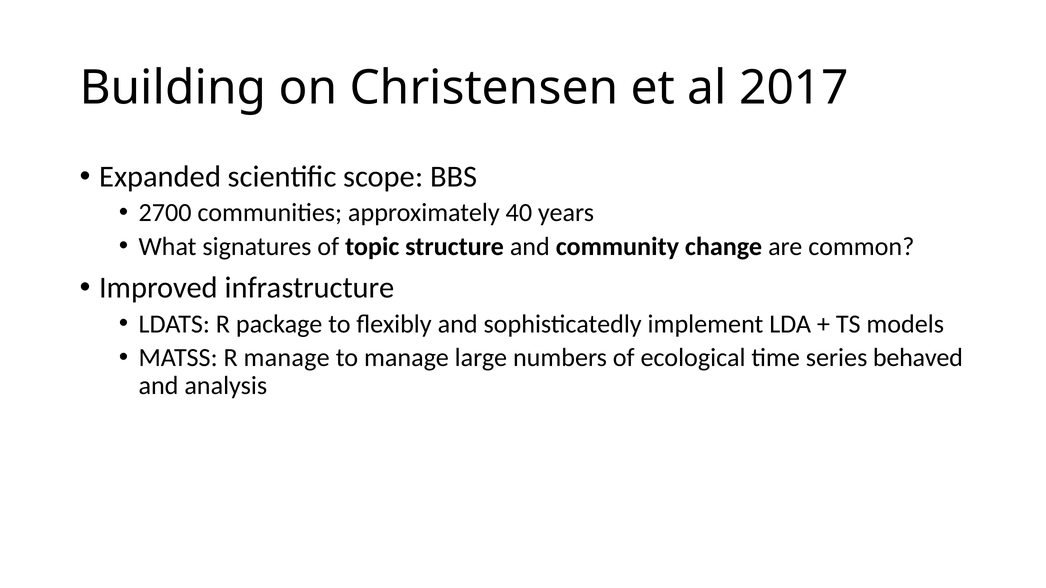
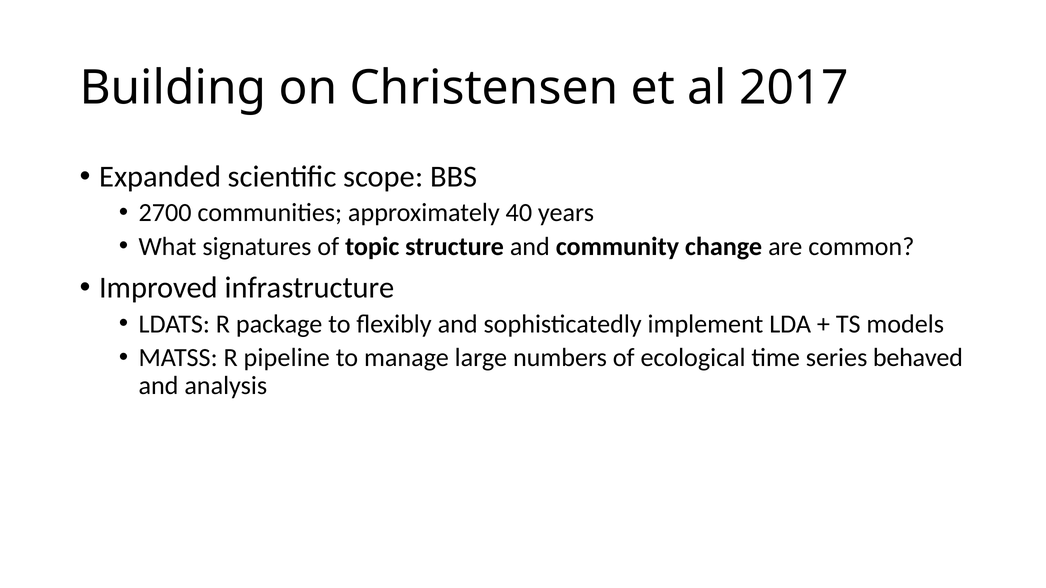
R manage: manage -> pipeline
